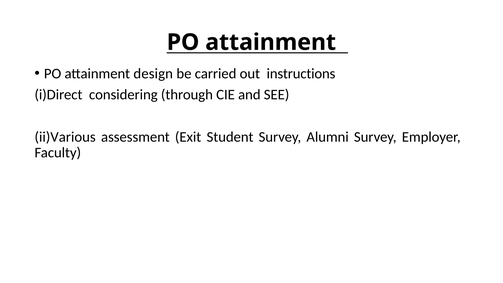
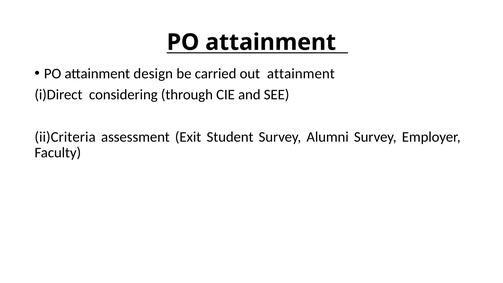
out instructions: instructions -> attainment
ii)Various: ii)Various -> ii)Criteria
